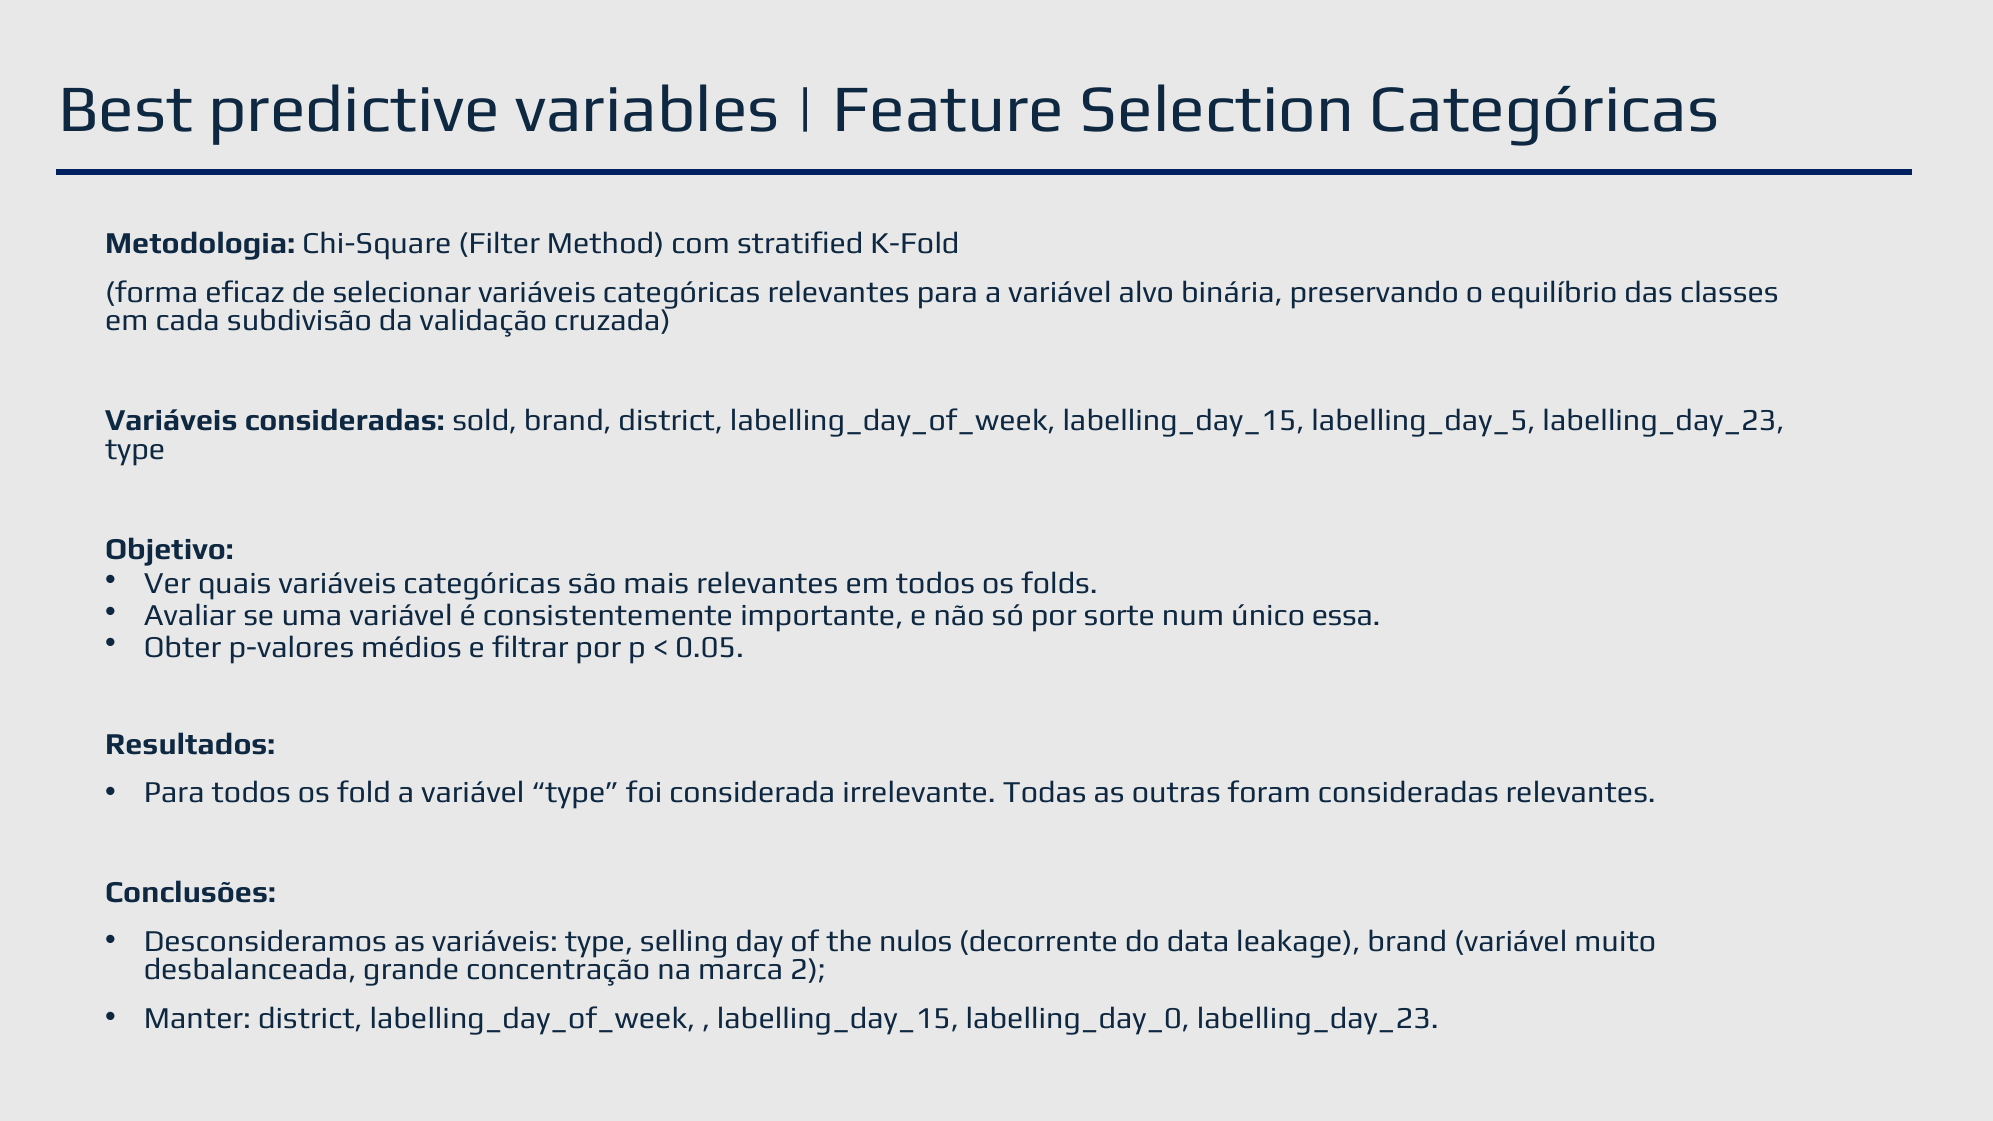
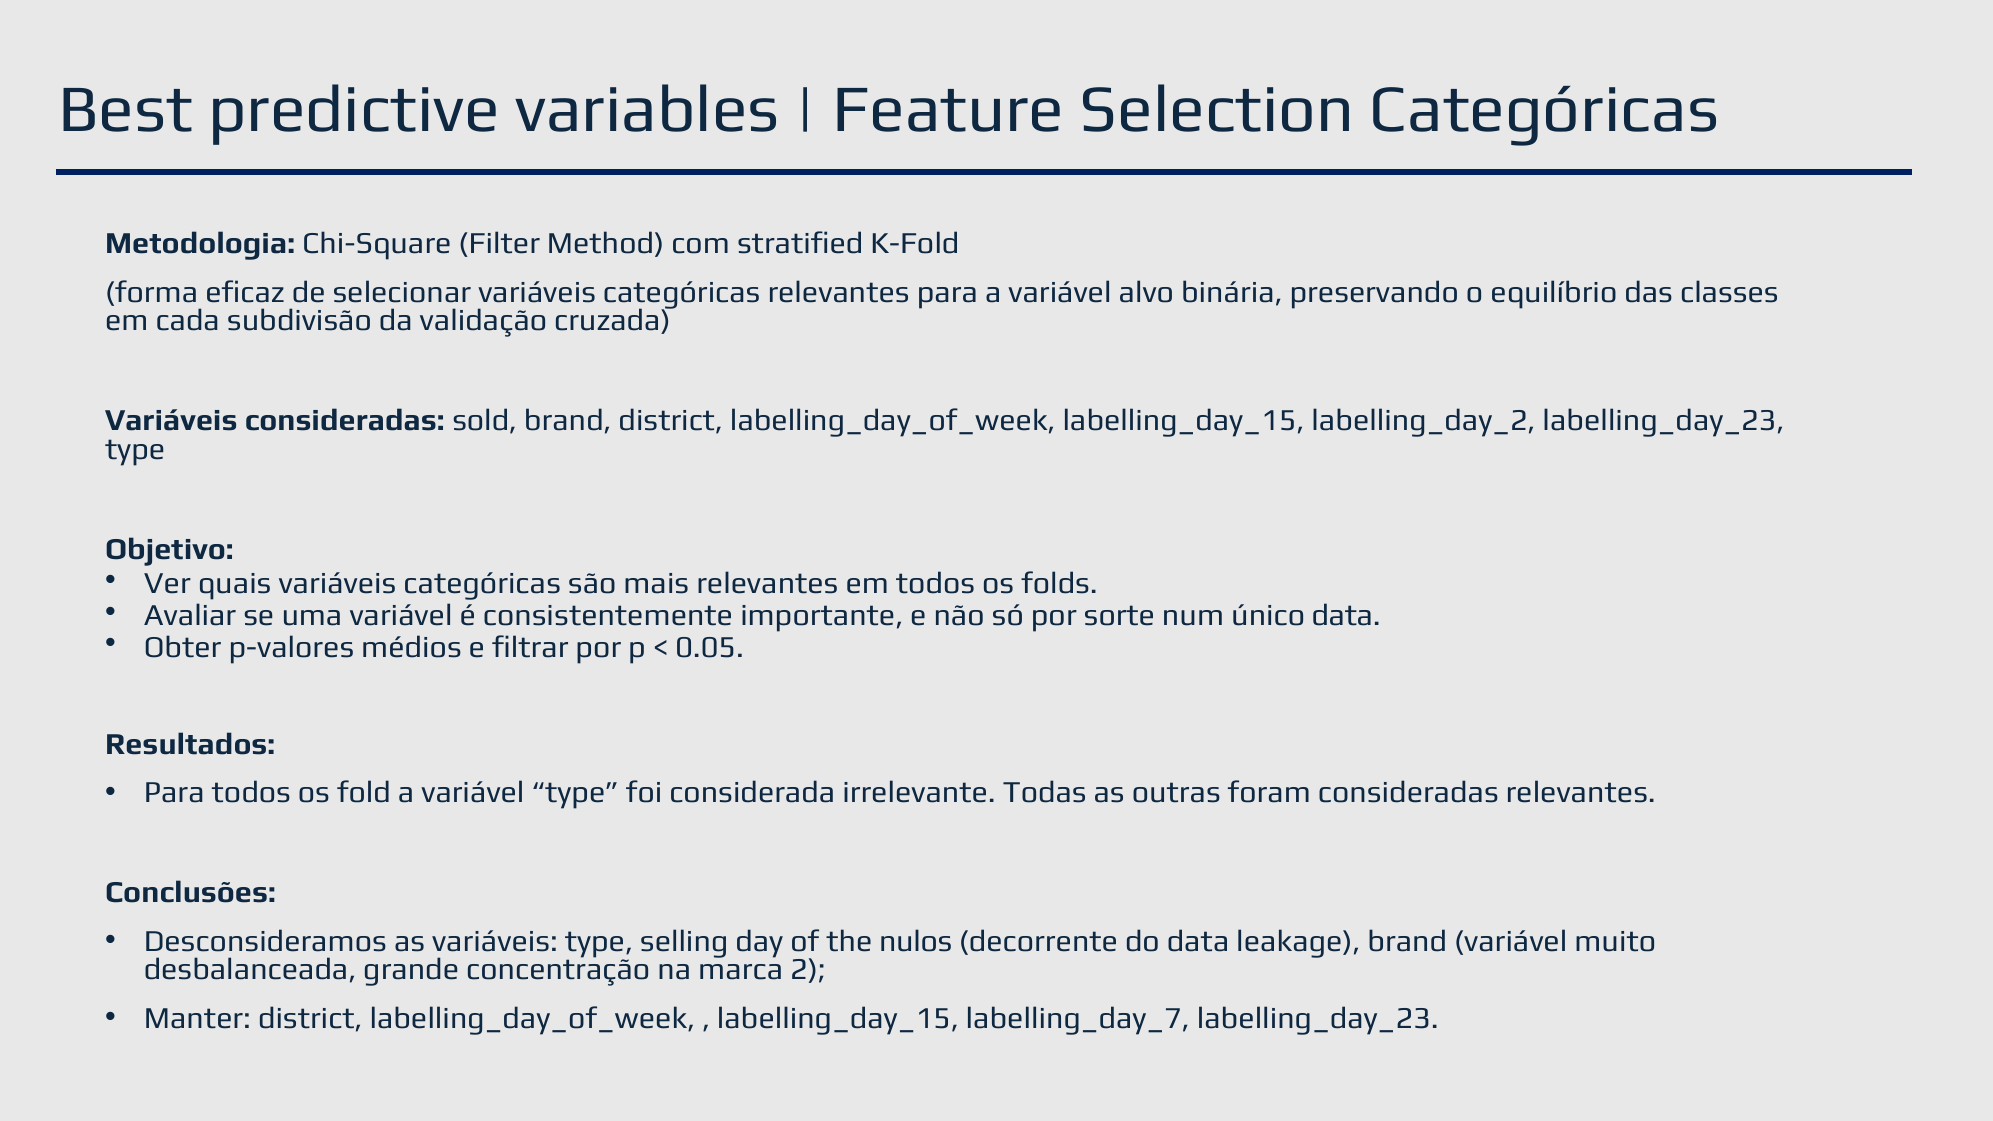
labelling_day_5: labelling_day_5 -> labelling_day_2
único essa: essa -> data
labelling_day_0: labelling_day_0 -> labelling_day_7
